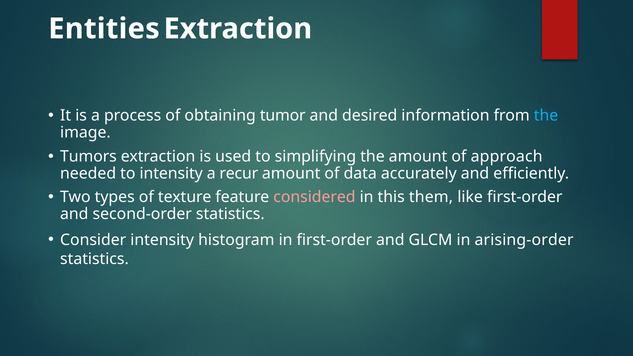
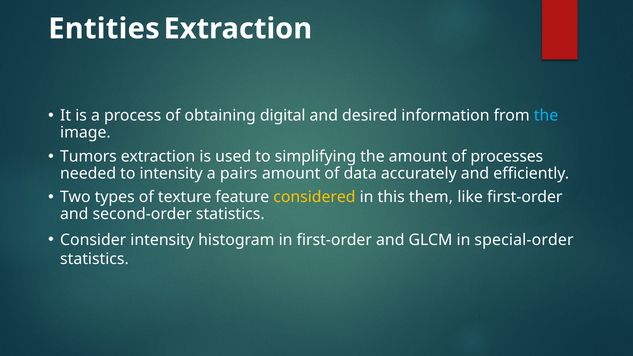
tumor: tumor -> digital
approach: approach -> processes
recur: recur -> pairs
considered colour: pink -> yellow
arising-order: arising-order -> special-order
